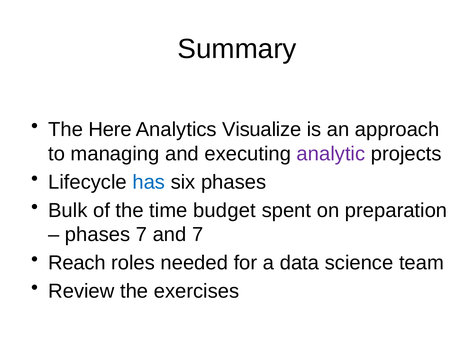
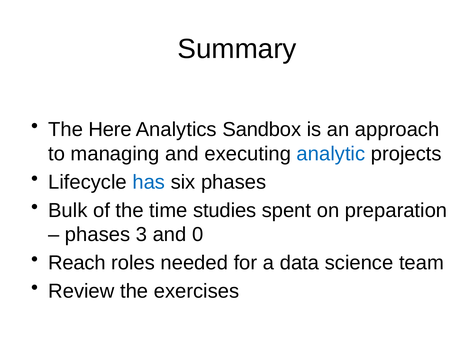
Visualize: Visualize -> Sandbox
analytic colour: purple -> blue
budget: budget -> studies
phases 7: 7 -> 3
and 7: 7 -> 0
